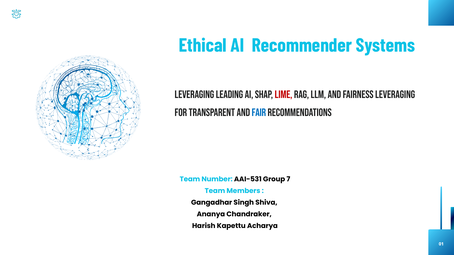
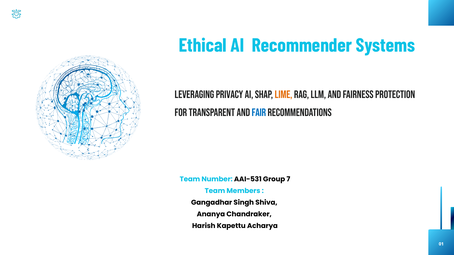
Leading: Leading -> Privacy
LIME colour: red -> orange
Fairness Leveraging: Leveraging -> Protection
